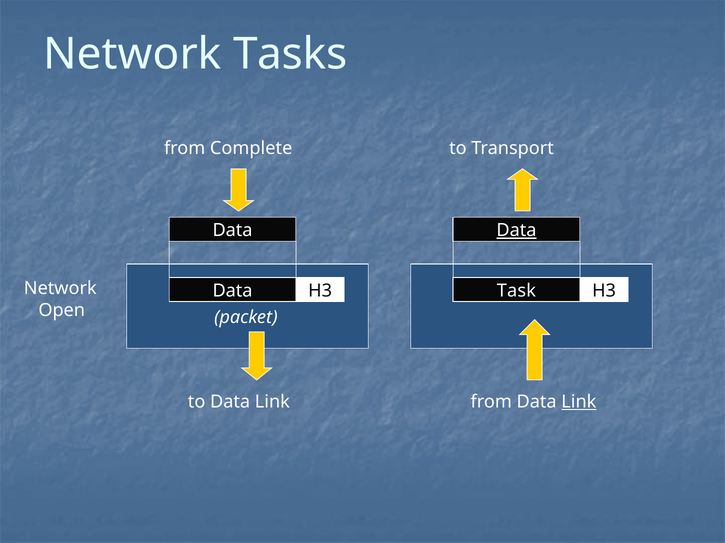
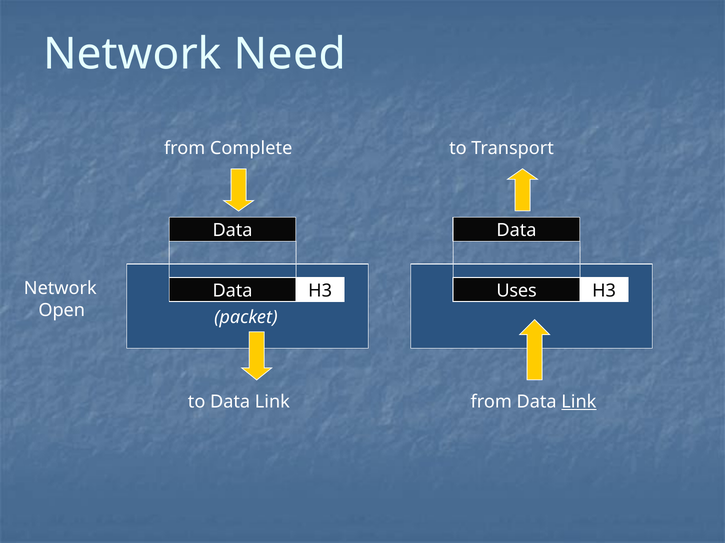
Tasks: Tasks -> Need
Data at (516, 231) underline: present -> none
Task: Task -> Uses
